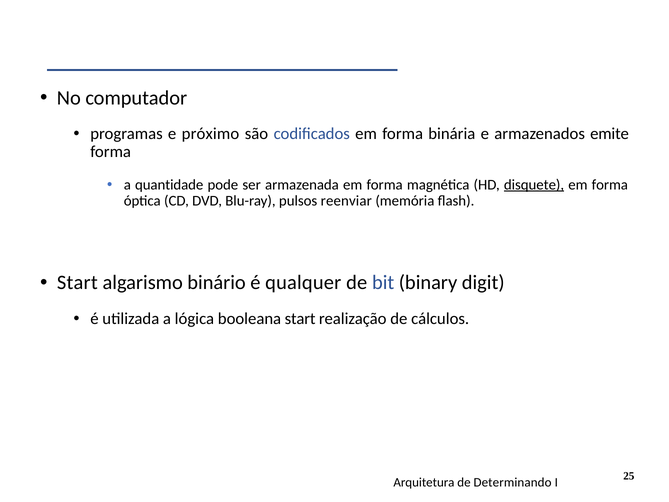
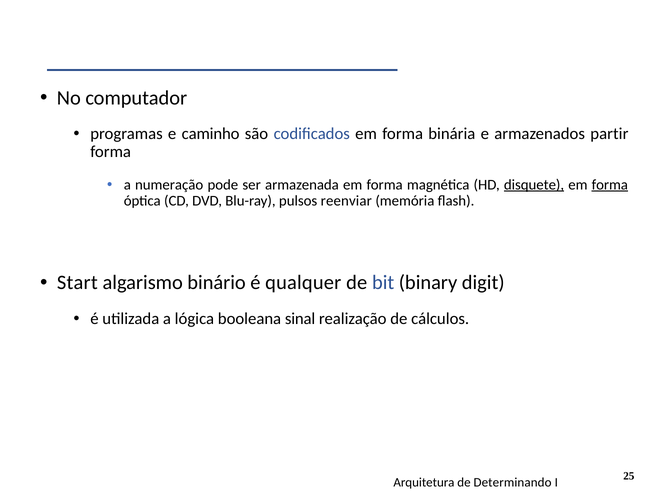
próximo: próximo -> caminho
emite: emite -> partir
quantidade: quantidade -> numeração
forma at (610, 185) underline: none -> present
booleana start: start -> sinal
